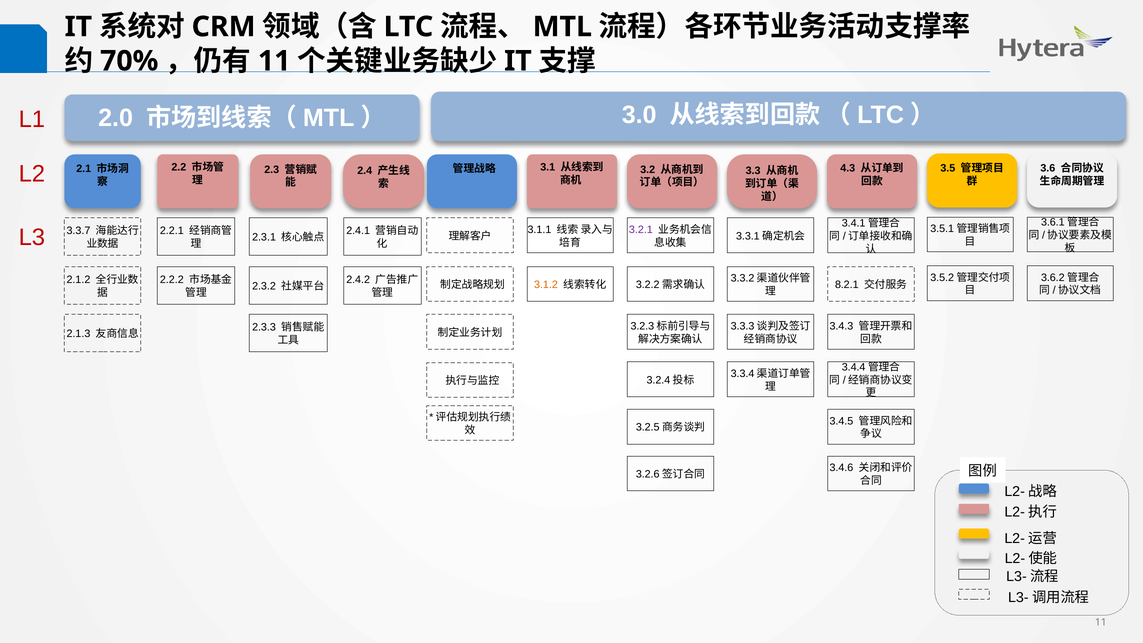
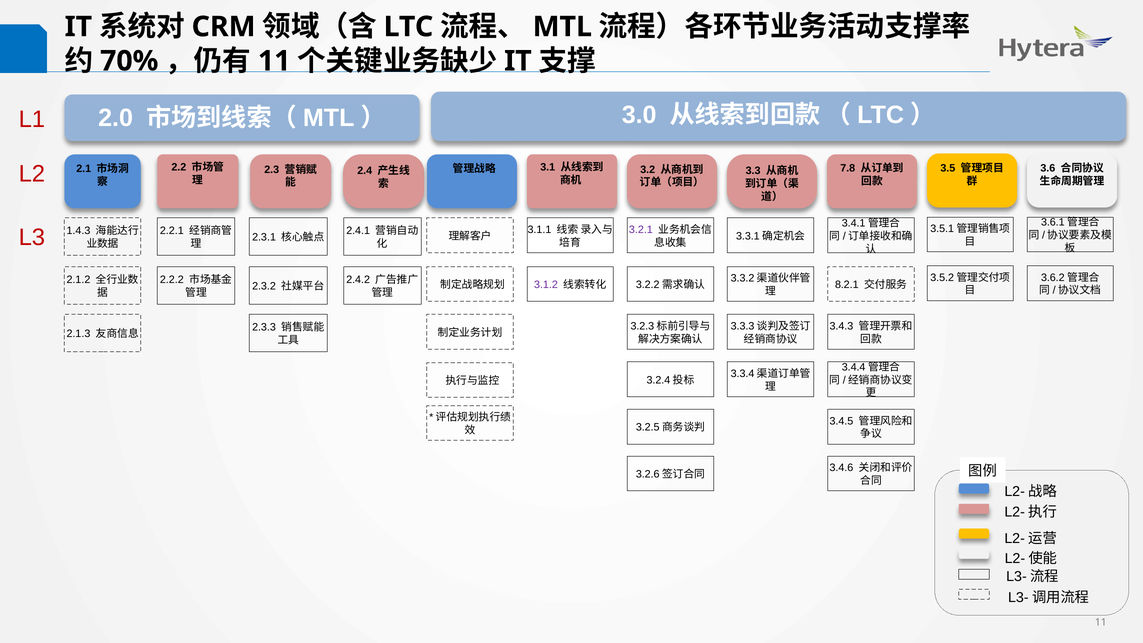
4.3: 4.3 -> 7.8
3.3.7: 3.3.7 -> 1.4.3
3.1.2 colour: orange -> purple
